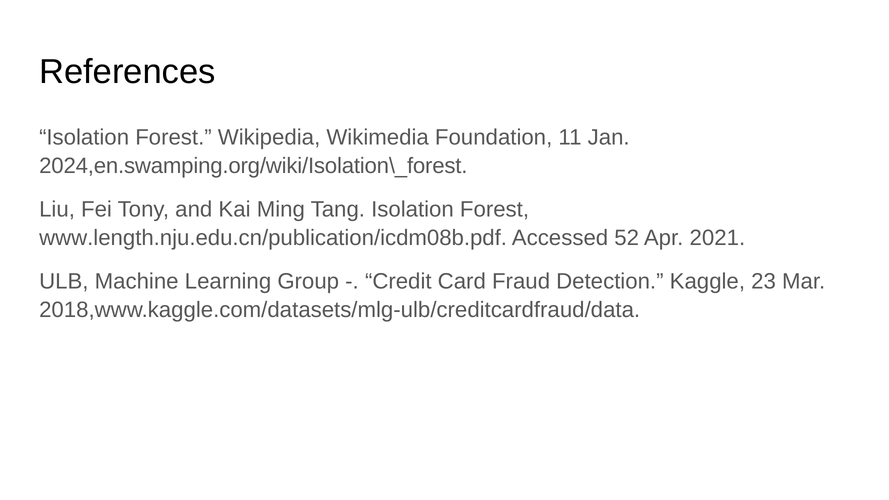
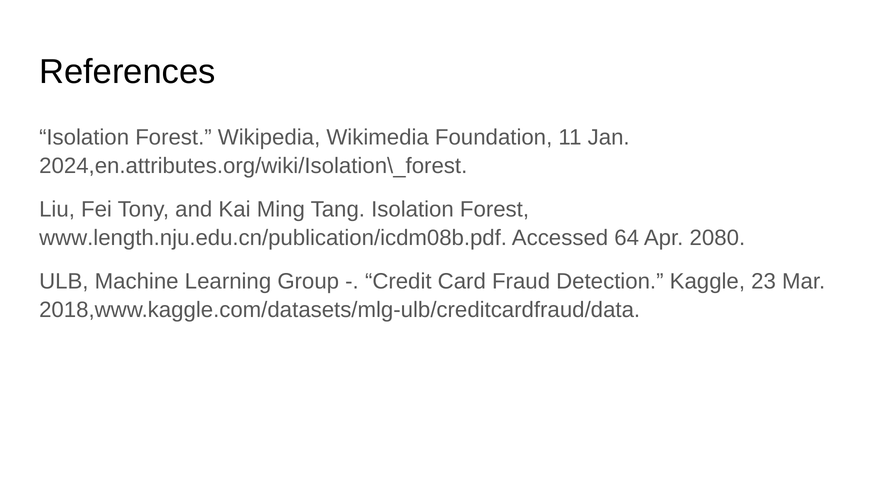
2024,en.swamping.org/wiki/Isolation\_forest: 2024,en.swamping.org/wiki/Isolation\_forest -> 2024,en.attributes.org/wiki/Isolation\_forest
52: 52 -> 64
2021: 2021 -> 2080
